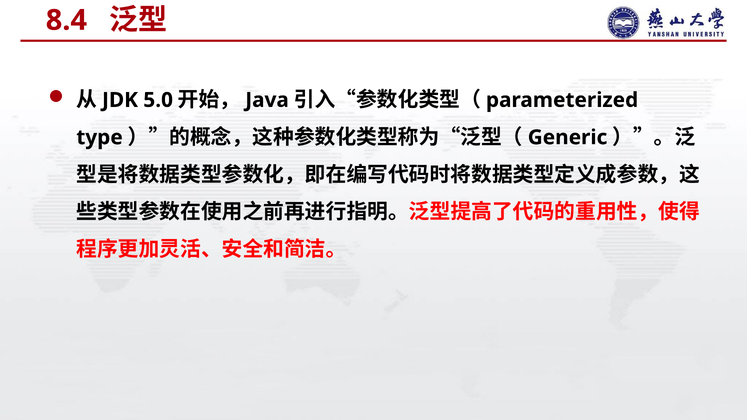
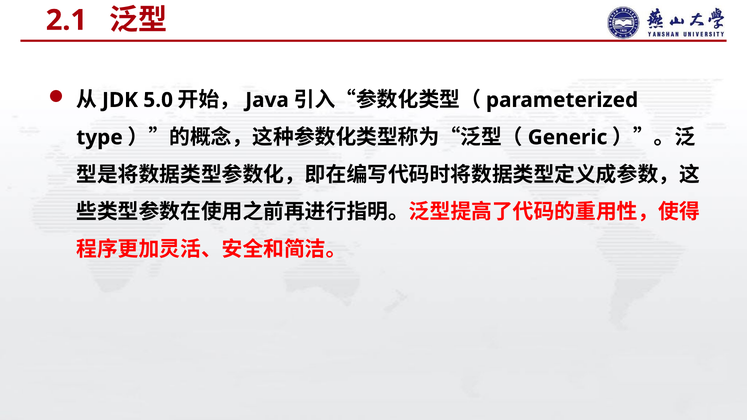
8.4: 8.4 -> 2.1
